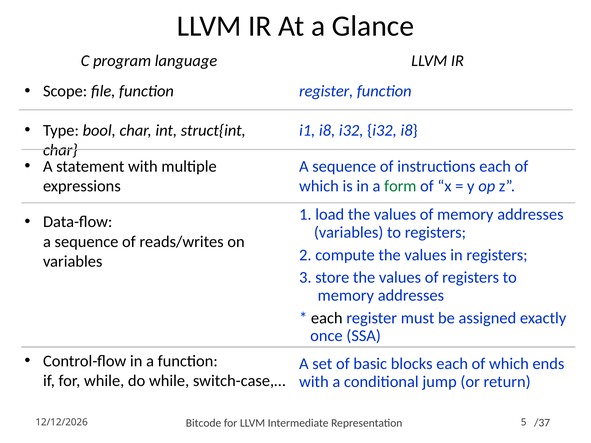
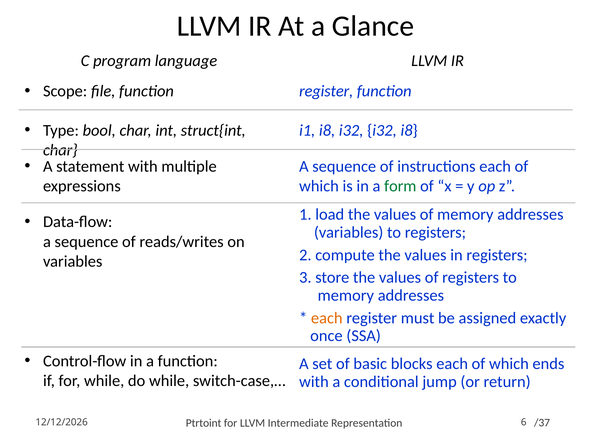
each at (327, 318) colour: black -> orange
Bitcode: Bitcode -> Ptrtoint
5: 5 -> 6
